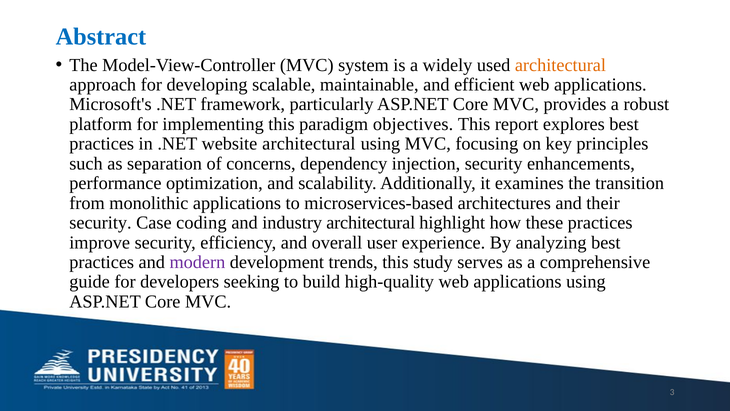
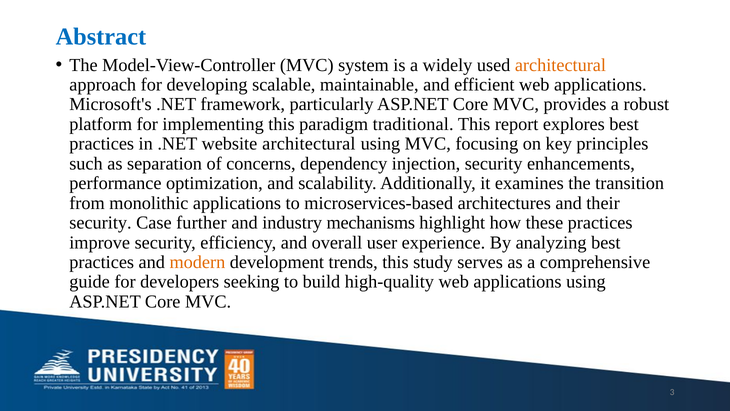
objectives: objectives -> traditional
coding: coding -> further
industry architectural: architectural -> mechanisms
modern colour: purple -> orange
